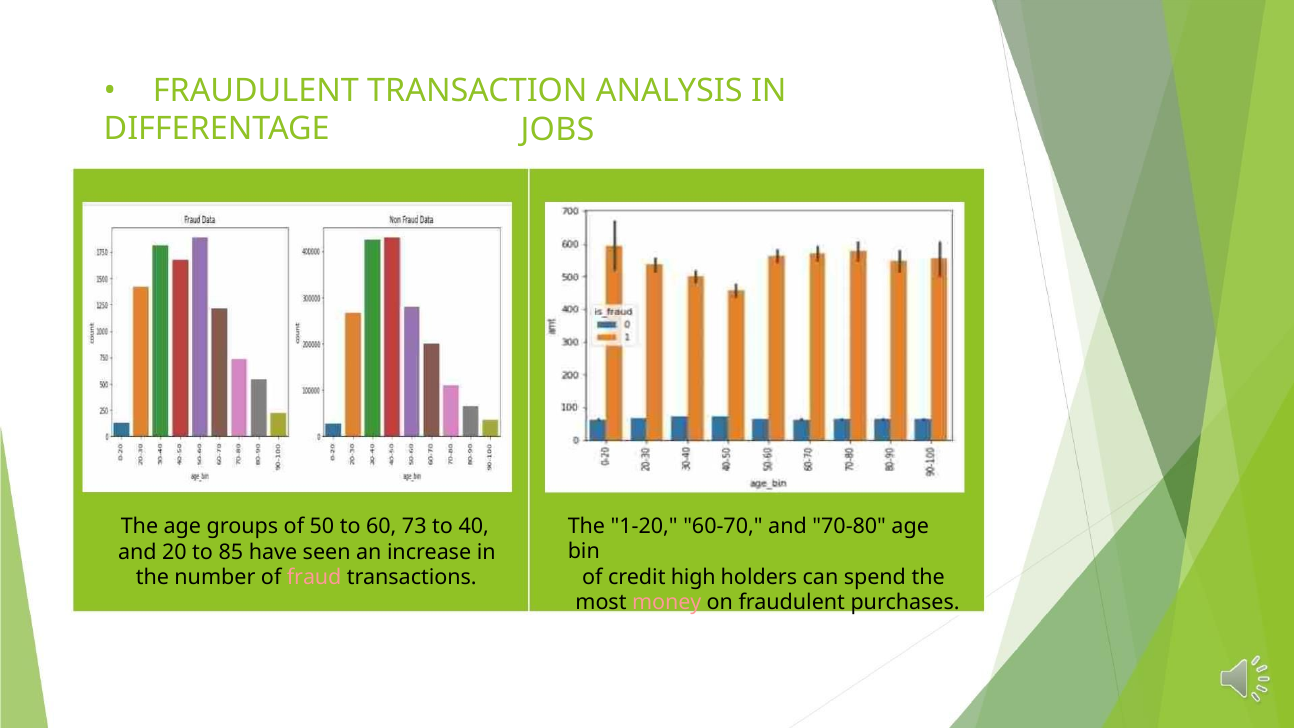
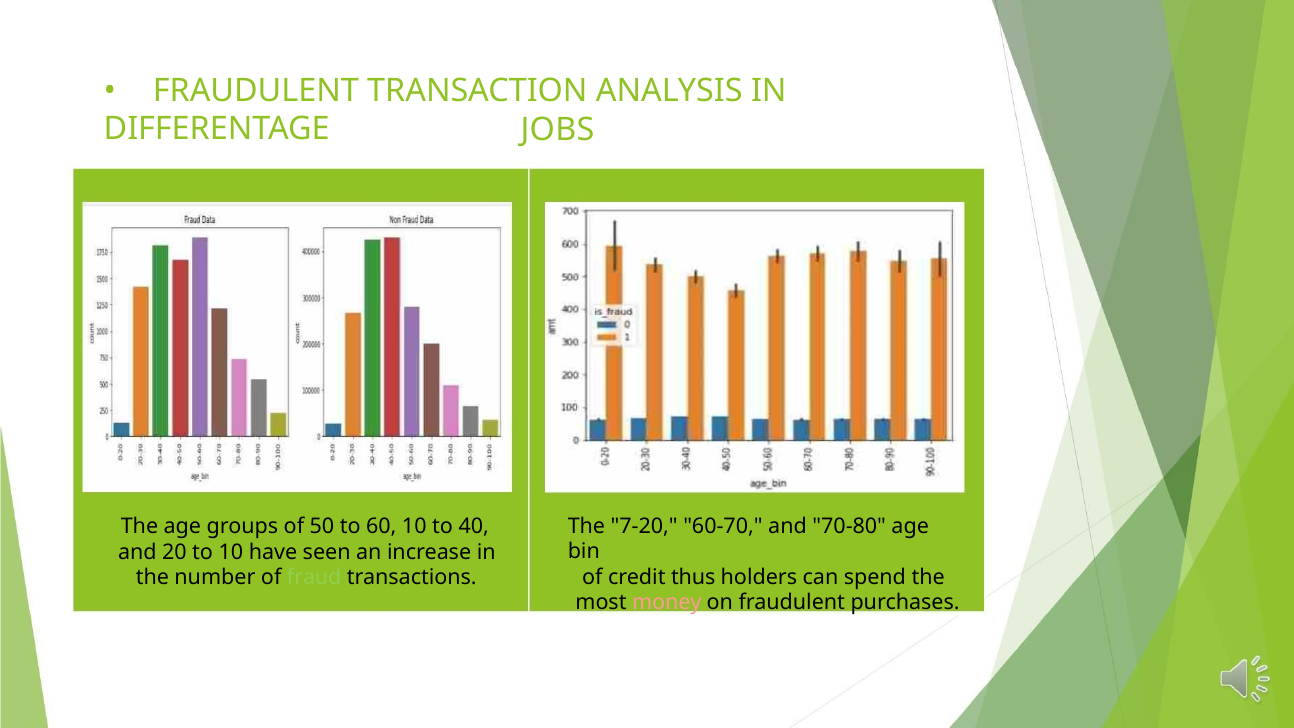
1-20: 1-20 -> 7-20
60 73: 73 -> 10
to 85: 85 -> 10
high: high -> thus
fraud colour: pink -> light green
